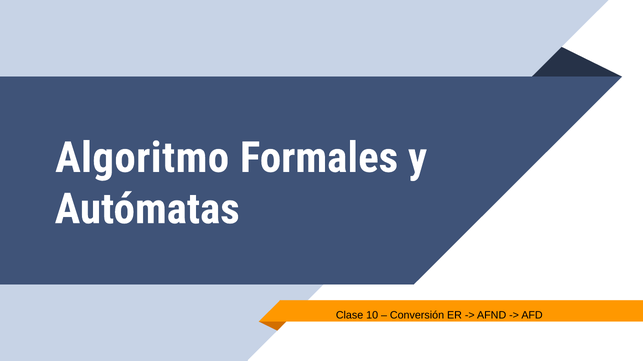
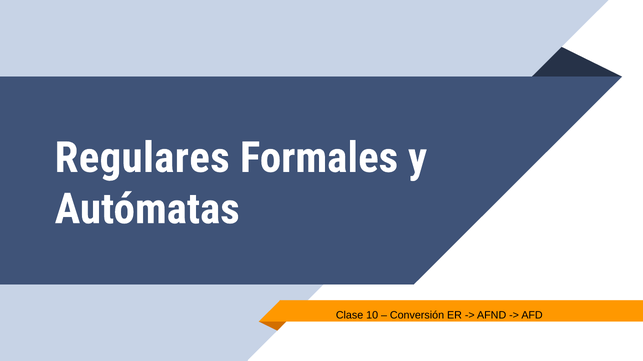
Algoritmo: Algoritmo -> Regulares
